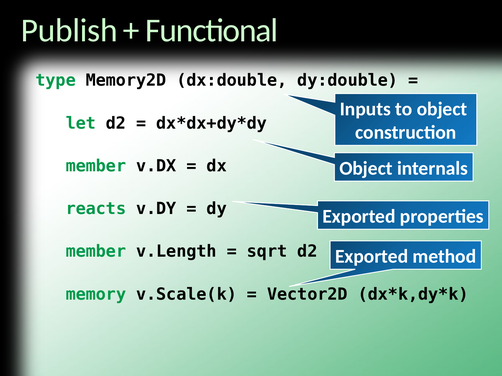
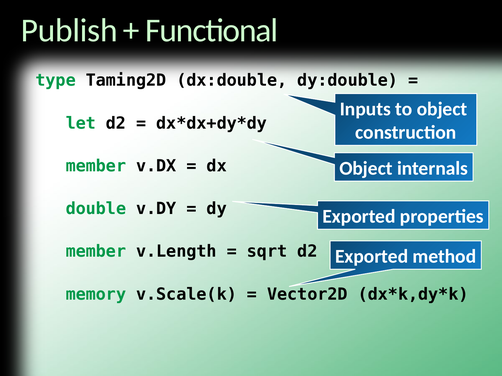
Memory2D: Memory2D -> Taming2D
reacts: reacts -> double
